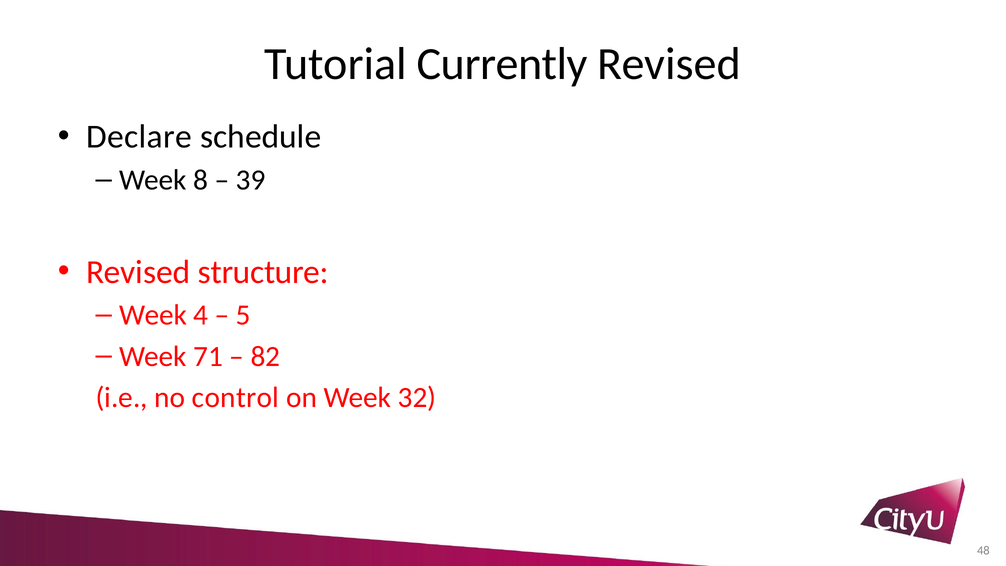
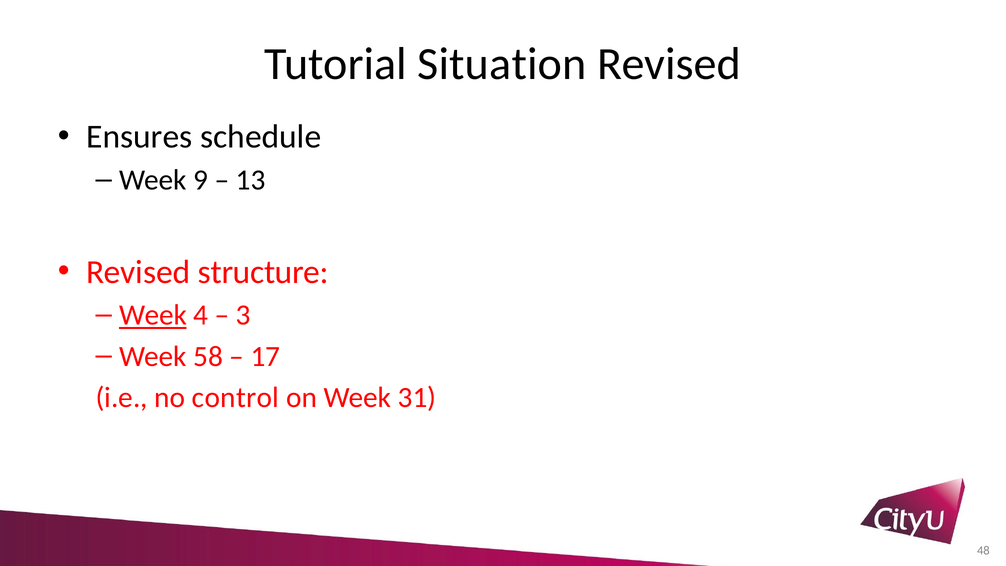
Currently: Currently -> Situation
Declare: Declare -> Ensures
8: 8 -> 9
39: 39 -> 13
Week at (153, 315) underline: none -> present
5: 5 -> 3
71: 71 -> 58
82: 82 -> 17
32: 32 -> 31
